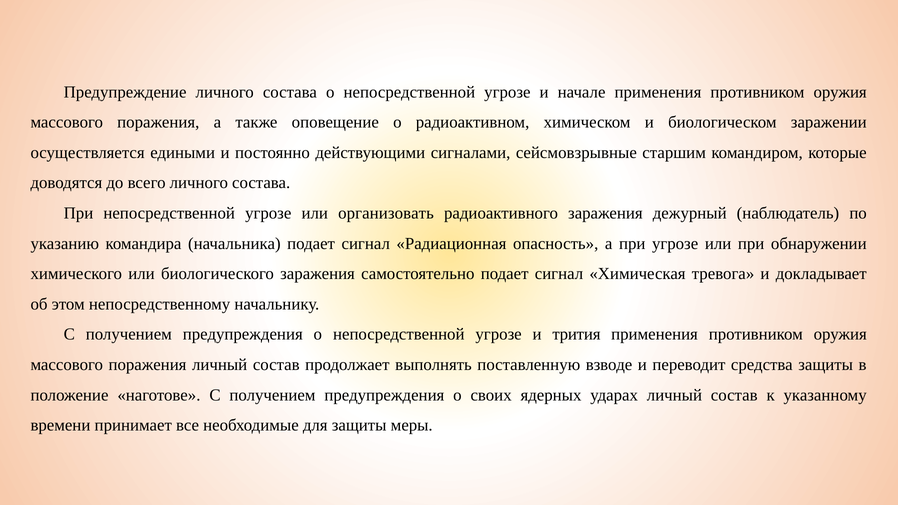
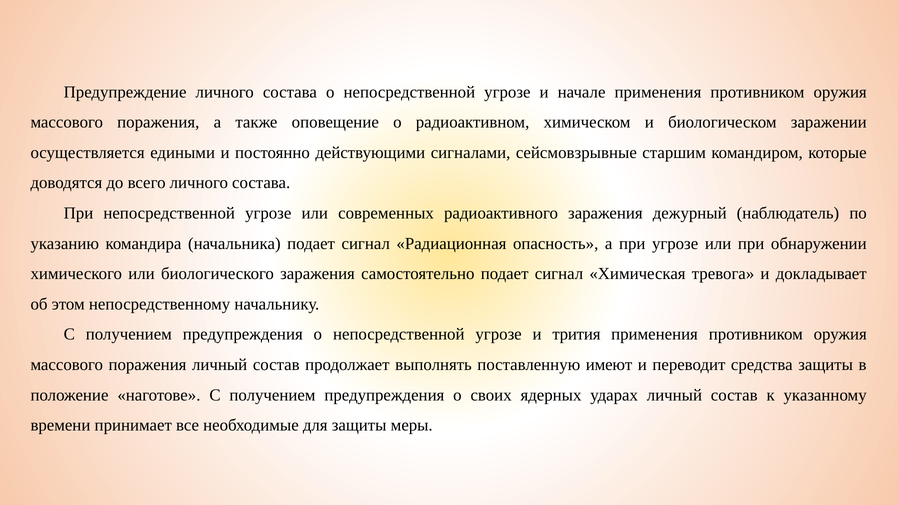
организовать: организовать -> современных
взводе: взводе -> имеют
